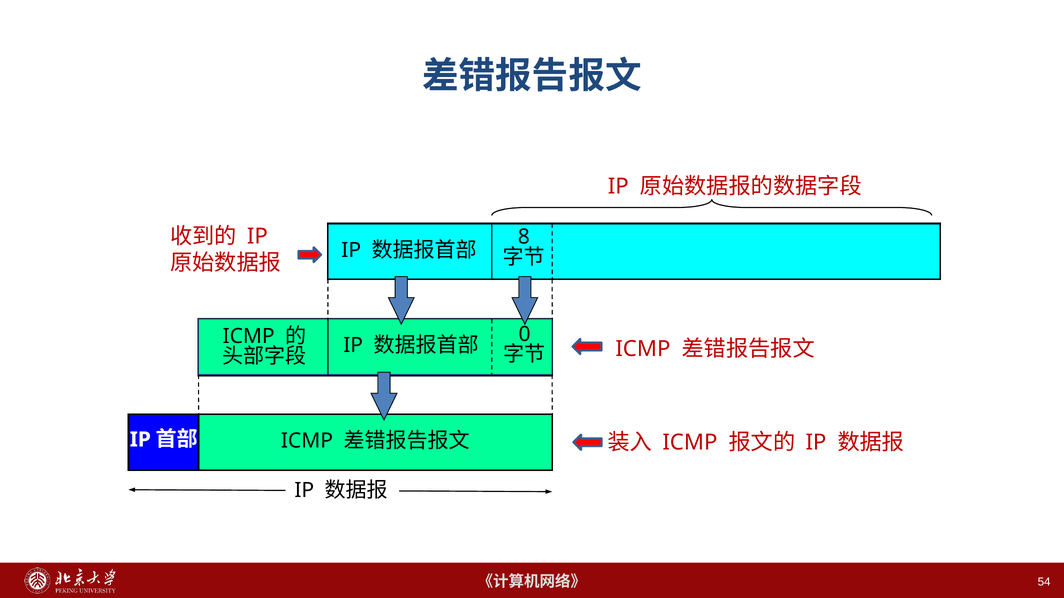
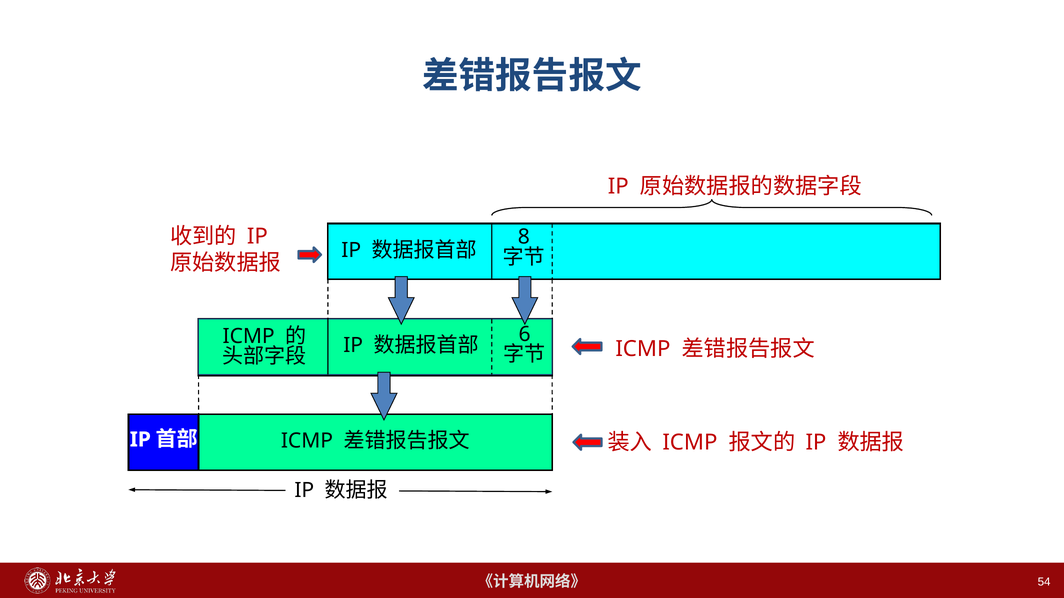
0: 0 -> 6
